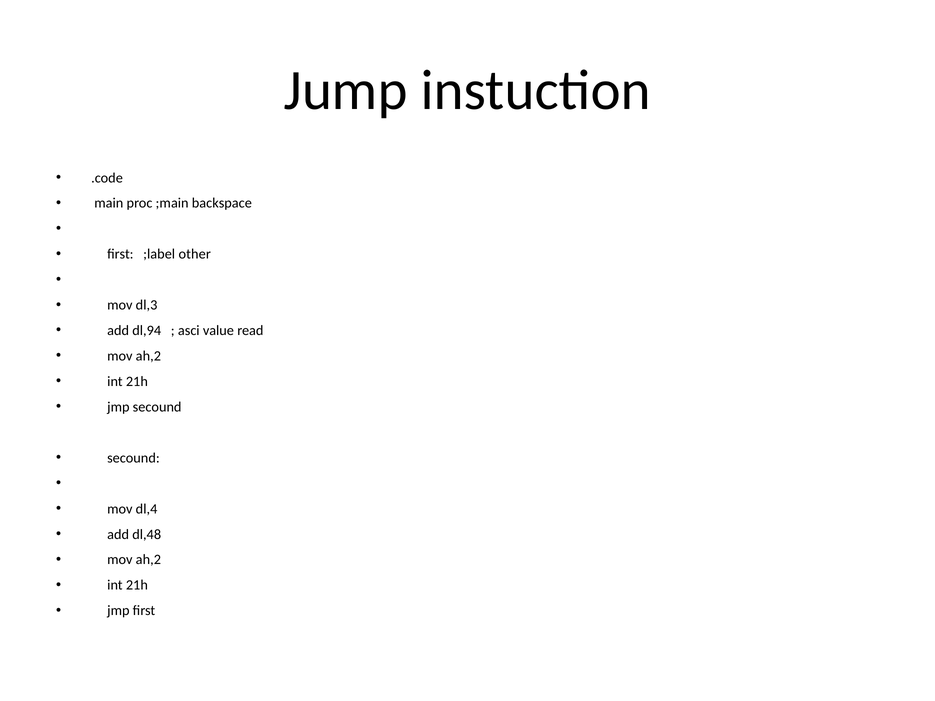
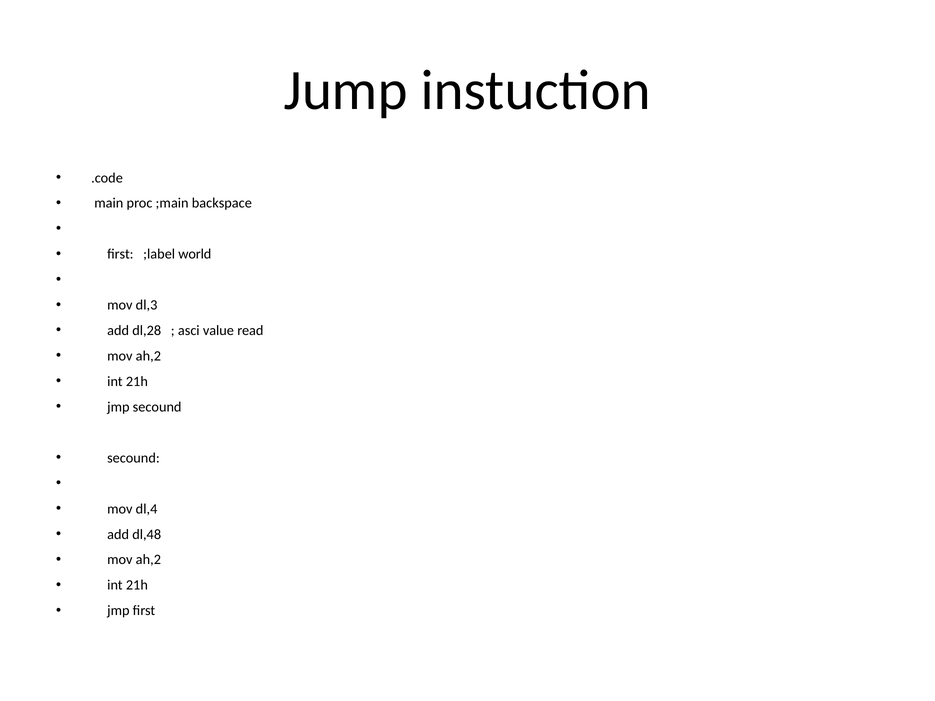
other: other -> world
dl,94: dl,94 -> dl,28
